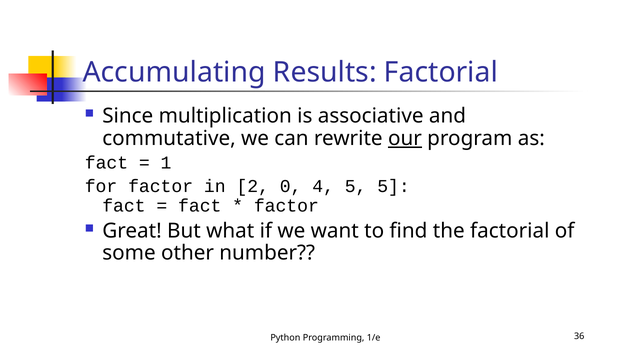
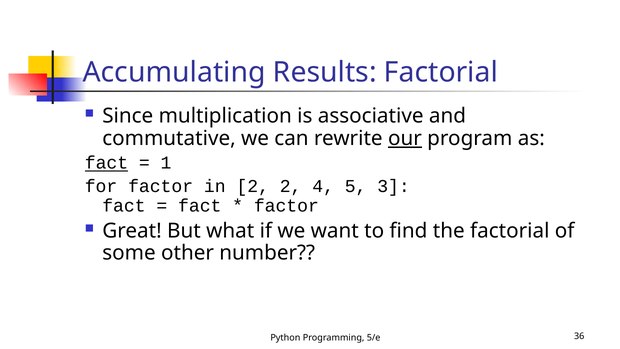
fact at (107, 163) underline: none -> present
2 0: 0 -> 2
5 5: 5 -> 3
1/e: 1/e -> 5/e
